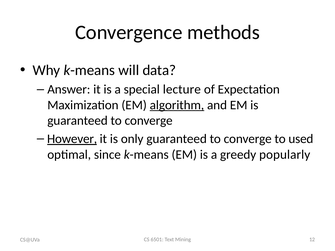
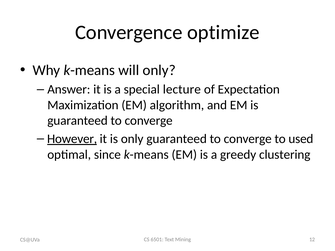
methods: methods -> optimize
will data: data -> only
algorithm underline: present -> none
popularly: popularly -> clustering
